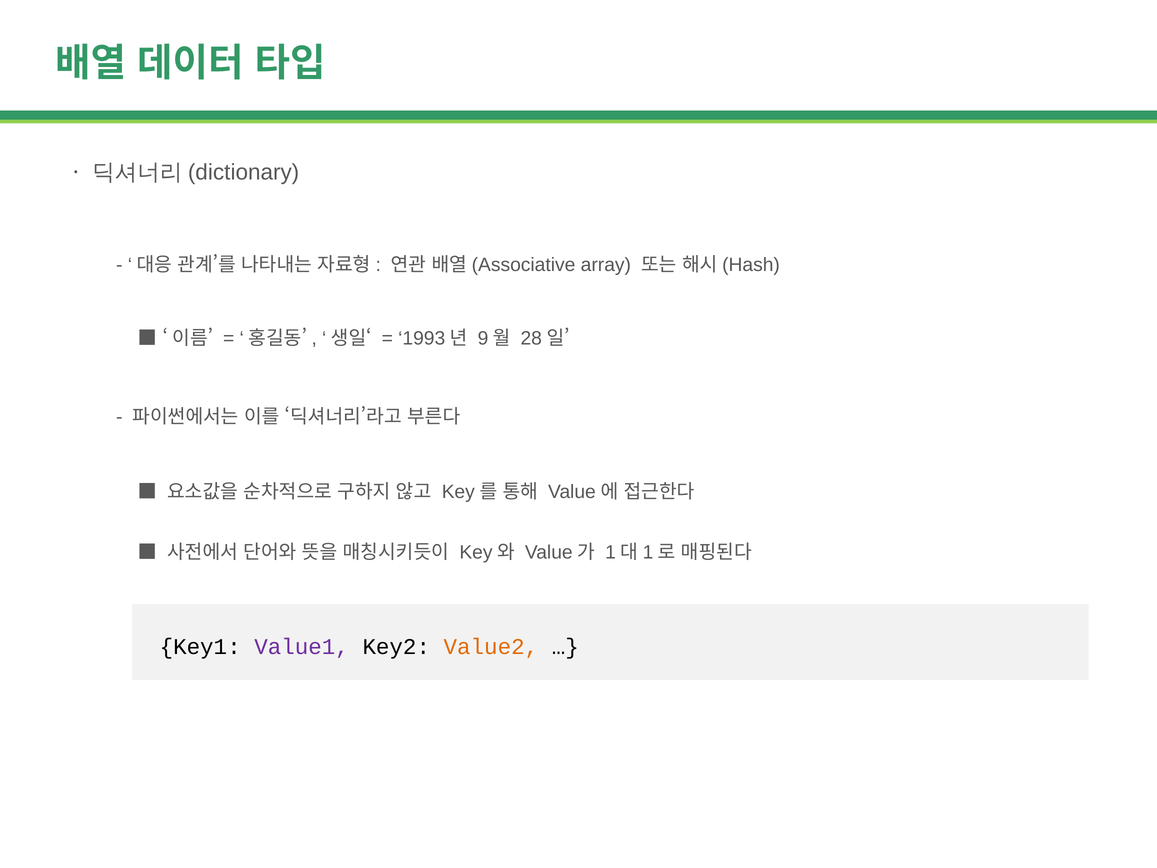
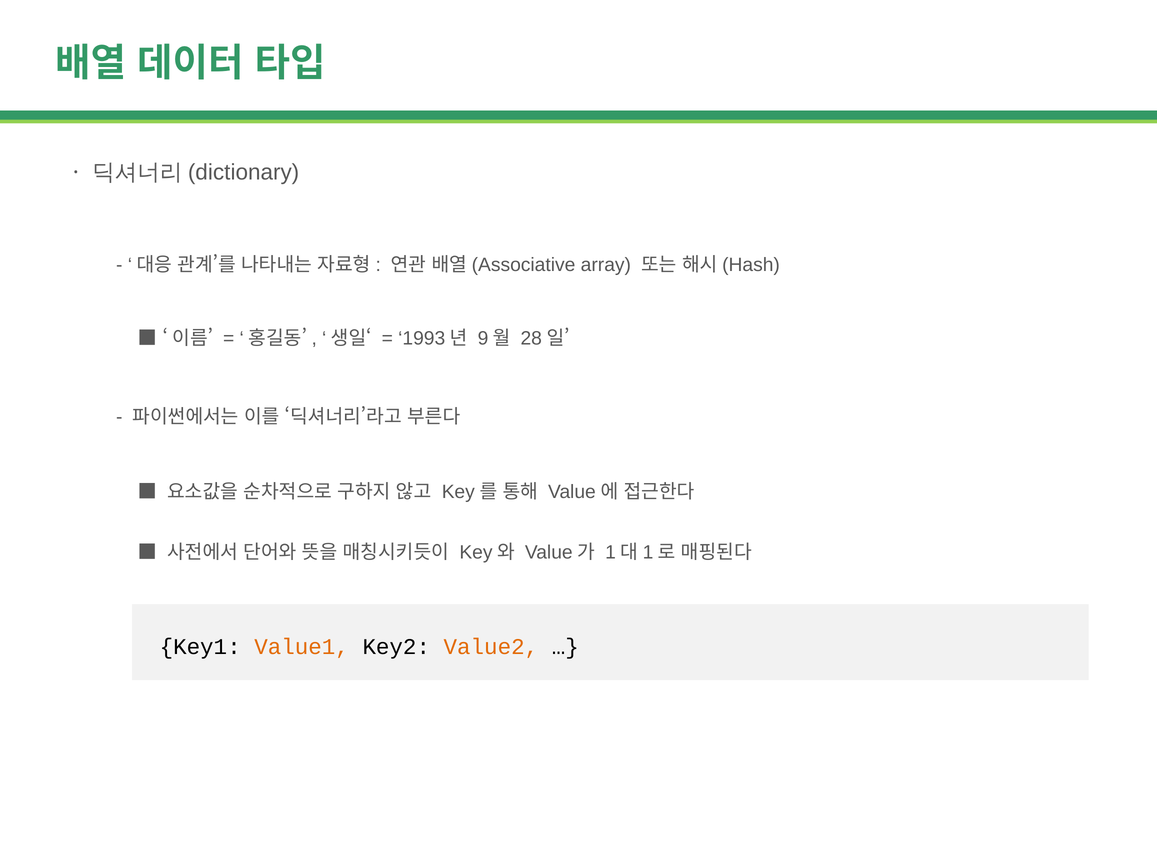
Value1 colour: purple -> orange
